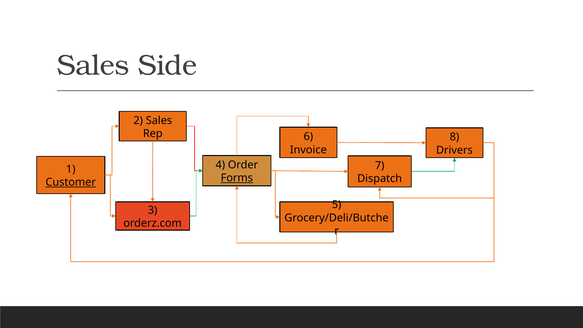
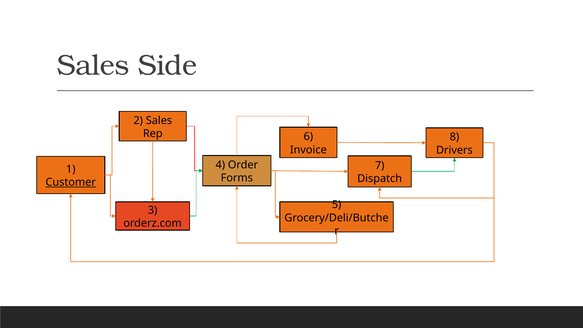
Forms underline: present -> none
